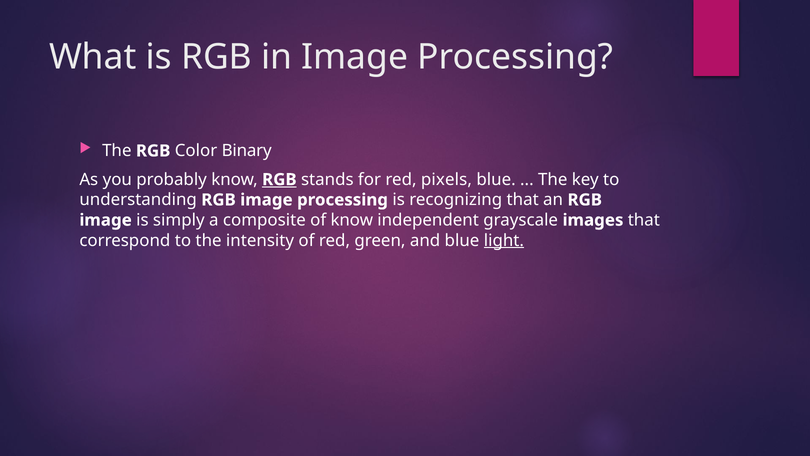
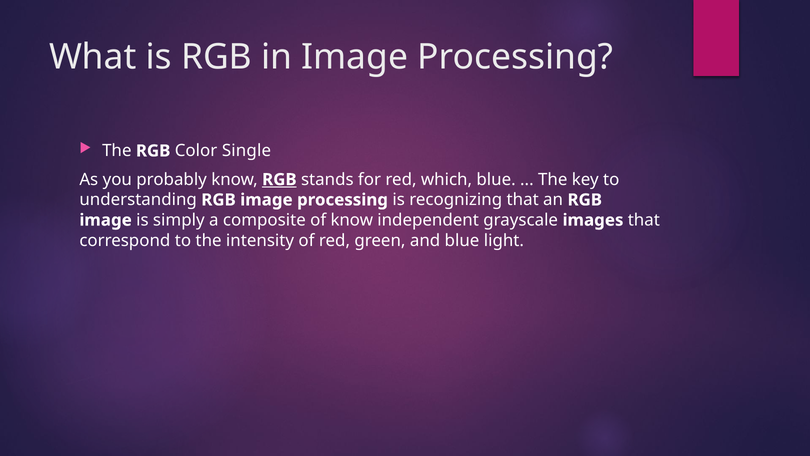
Binary: Binary -> Single
pixels: pixels -> which
light underline: present -> none
